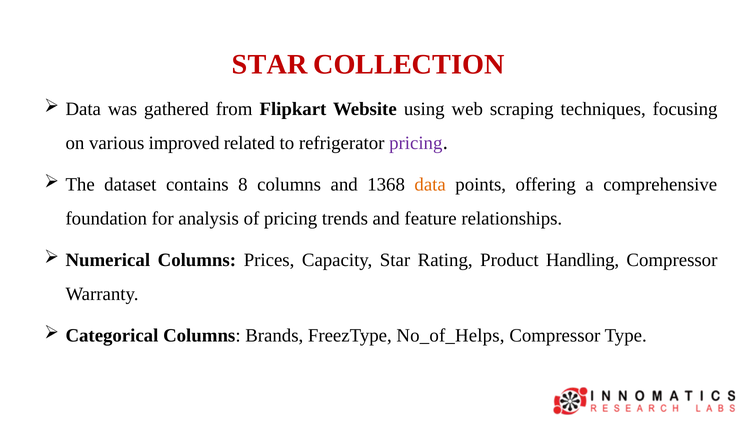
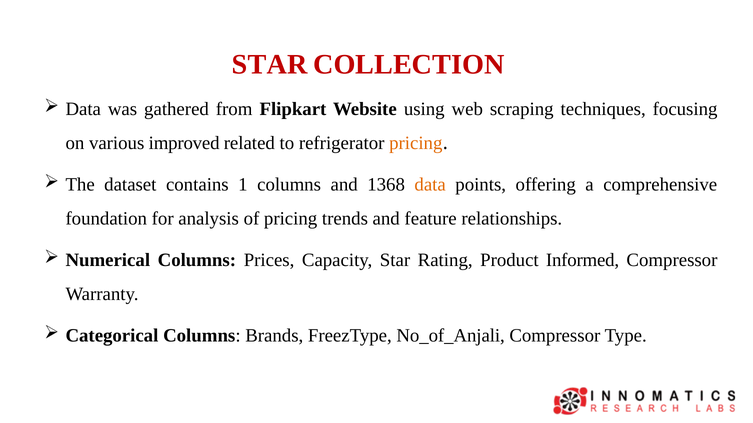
pricing at (416, 143) colour: purple -> orange
8: 8 -> 1
Handling: Handling -> Informed
No_of_Helps: No_of_Helps -> No_of_Anjali
